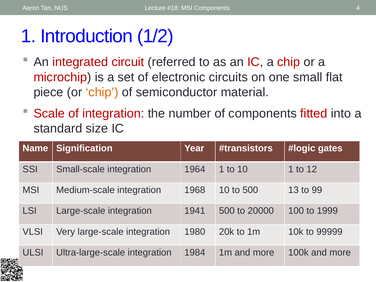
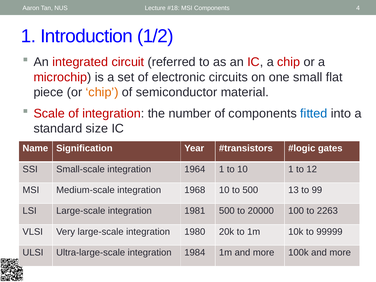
fitted colour: red -> blue
1941: 1941 -> 1981
1999: 1999 -> 2263
